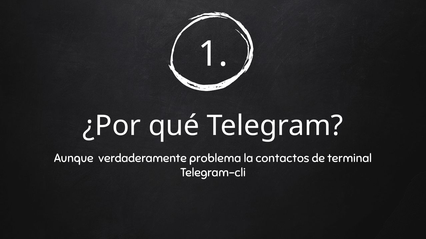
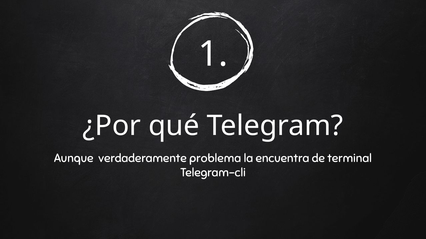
contactos: contactos -> encuentra
